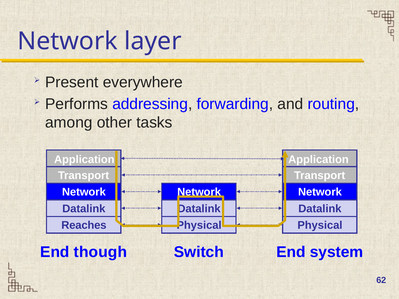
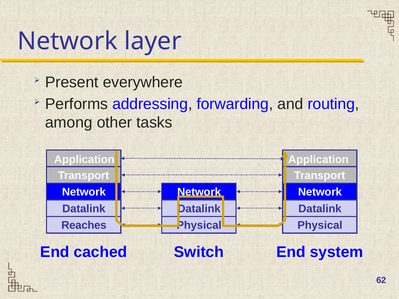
though: though -> cached
